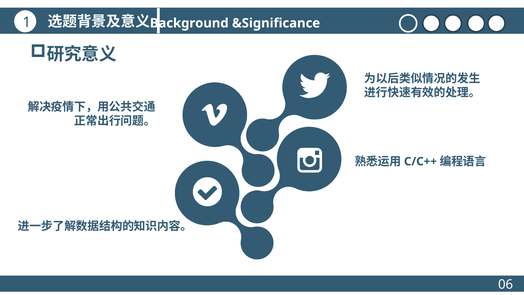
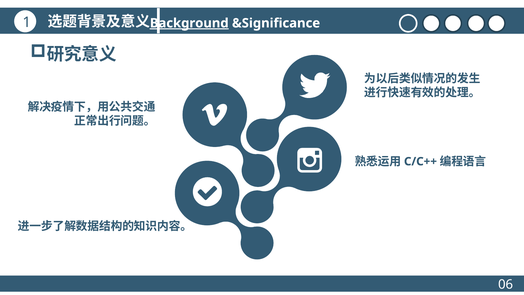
Background underline: none -> present
